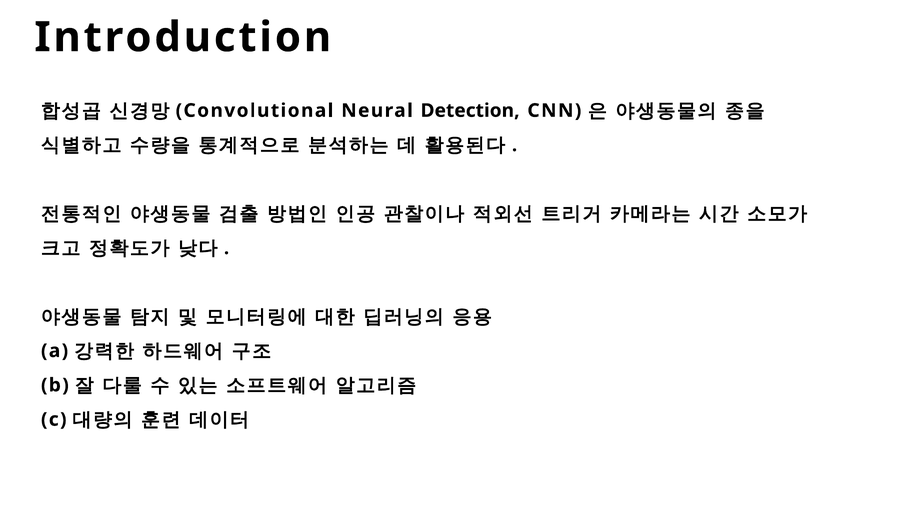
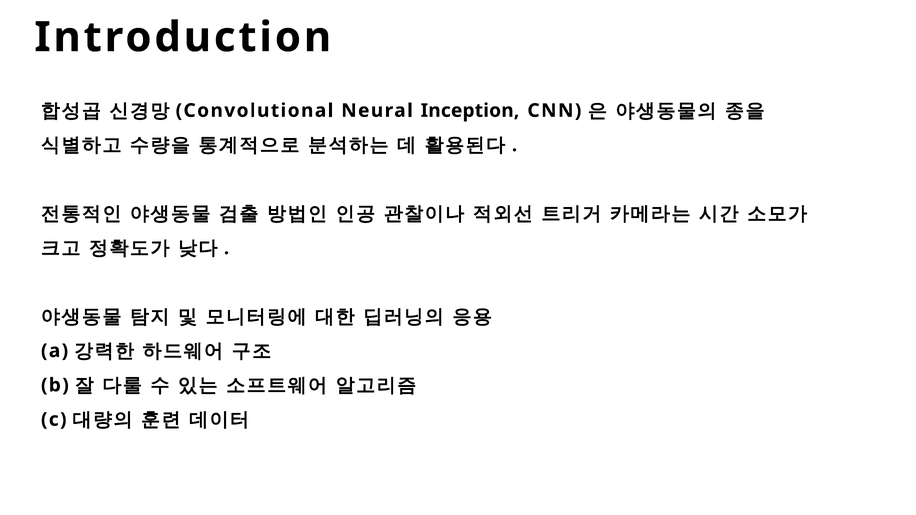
Detection: Detection -> Inception
